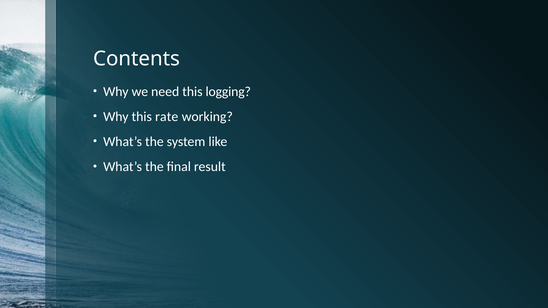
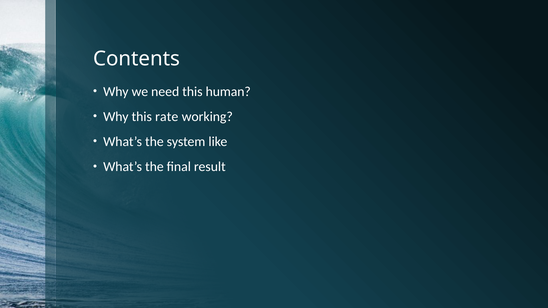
logging: logging -> human
